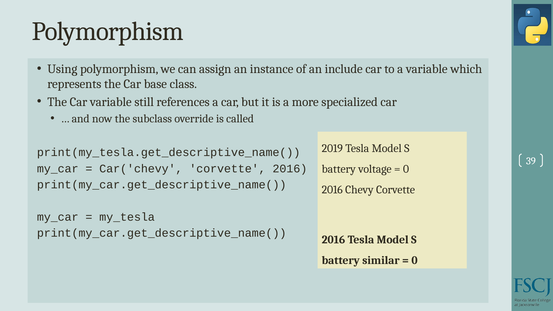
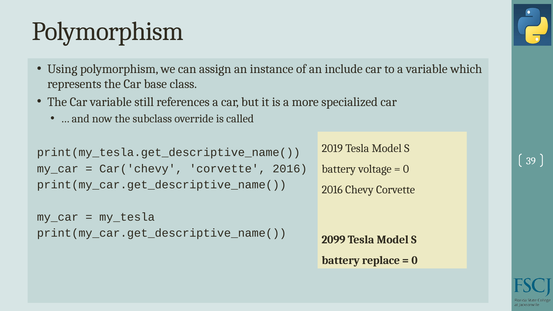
2016 at (333, 240): 2016 -> 2099
similar: similar -> replace
